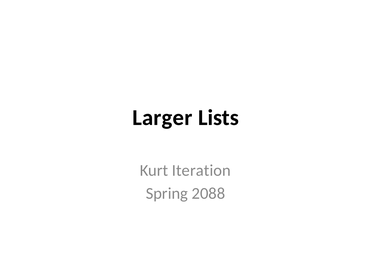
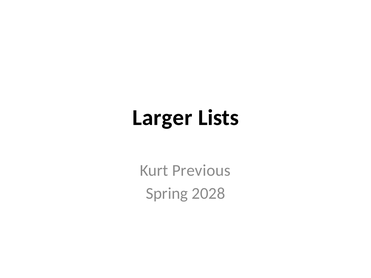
Iteration: Iteration -> Previous
2088: 2088 -> 2028
